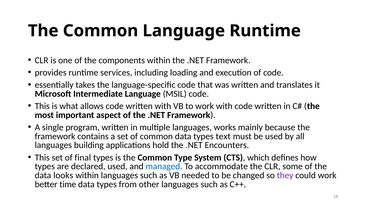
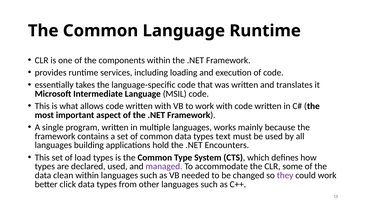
final: final -> load
managed colour: blue -> purple
looks: looks -> clean
time: time -> click
